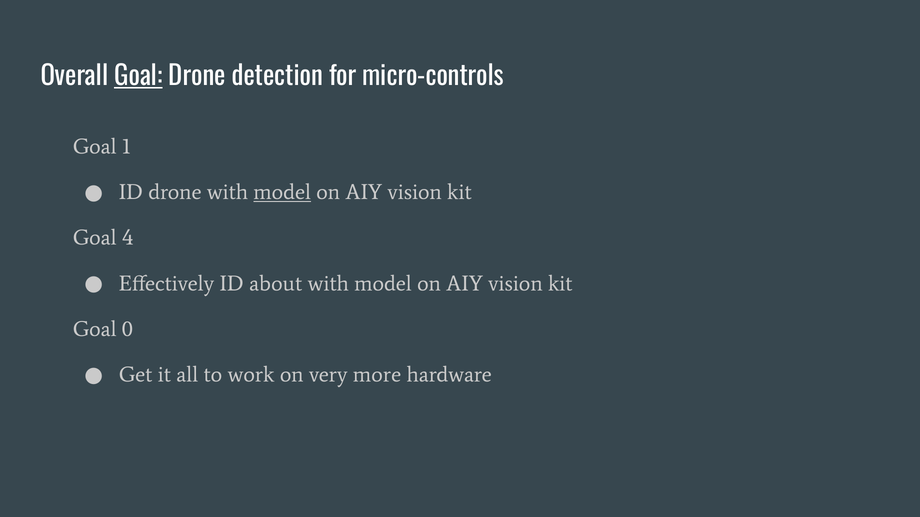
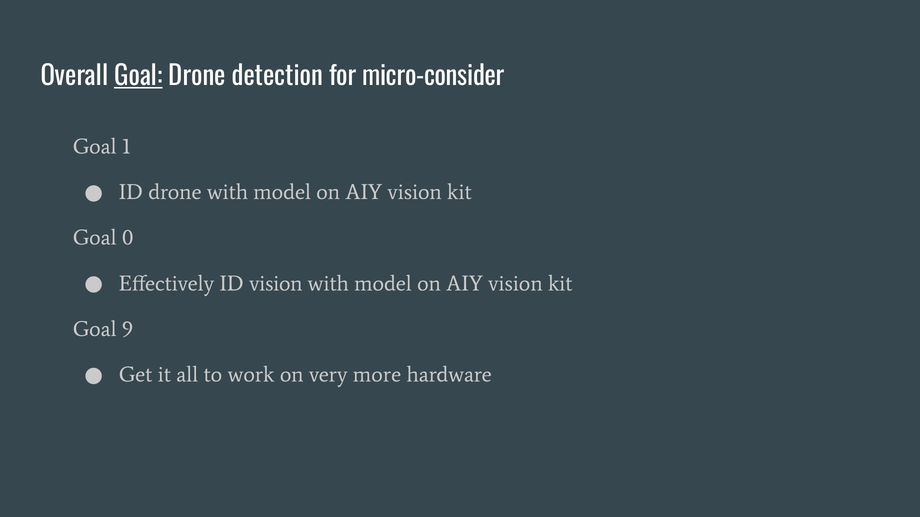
micro-controls: micro-controls -> micro-consider
model at (282, 192) underline: present -> none
4: 4 -> 0
ID about: about -> vision
0: 0 -> 9
